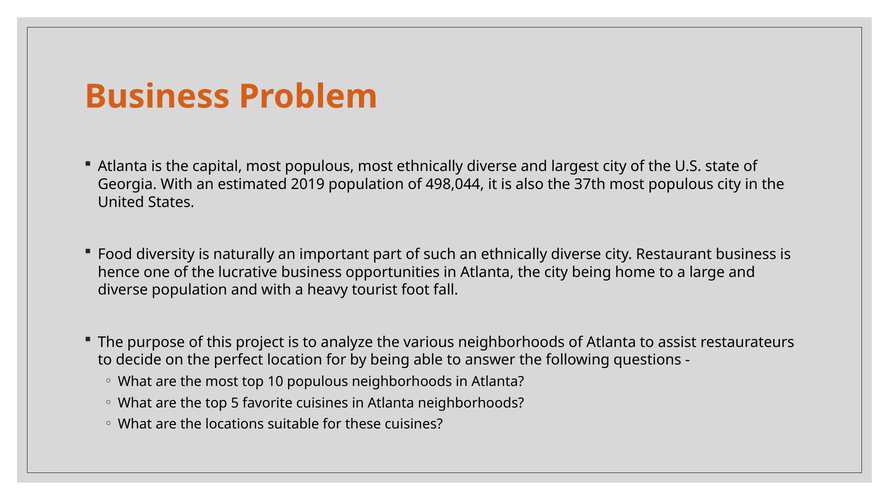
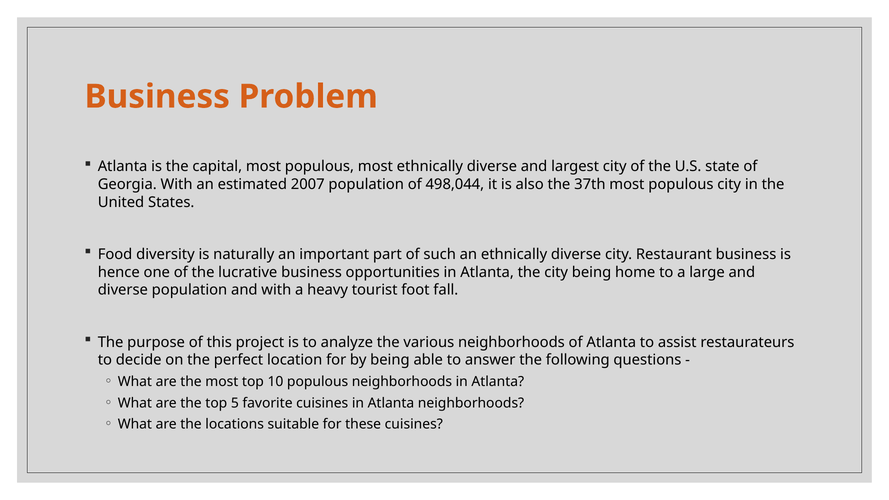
2019: 2019 -> 2007
